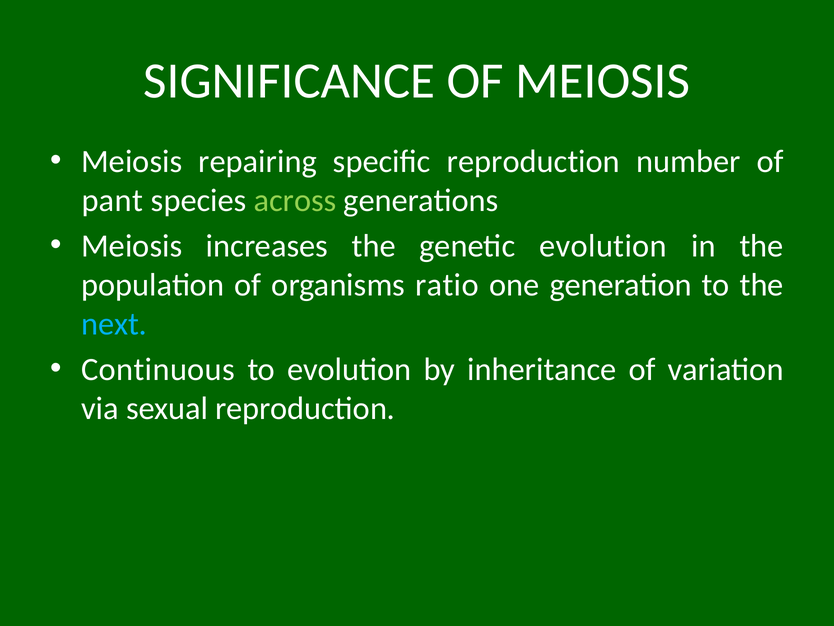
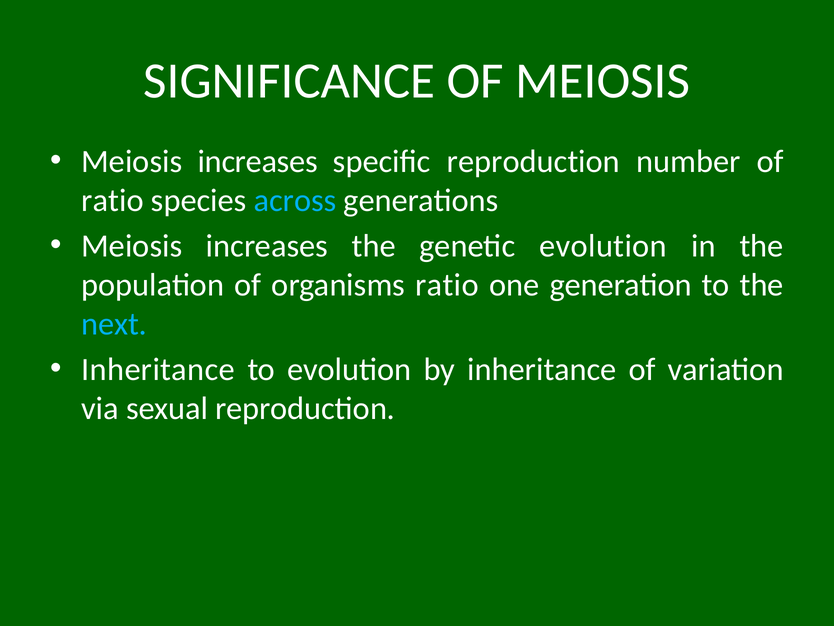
repairing at (258, 161): repairing -> increases
pant at (112, 200): pant -> ratio
across colour: light green -> light blue
Continuous at (158, 369): Continuous -> Inheritance
